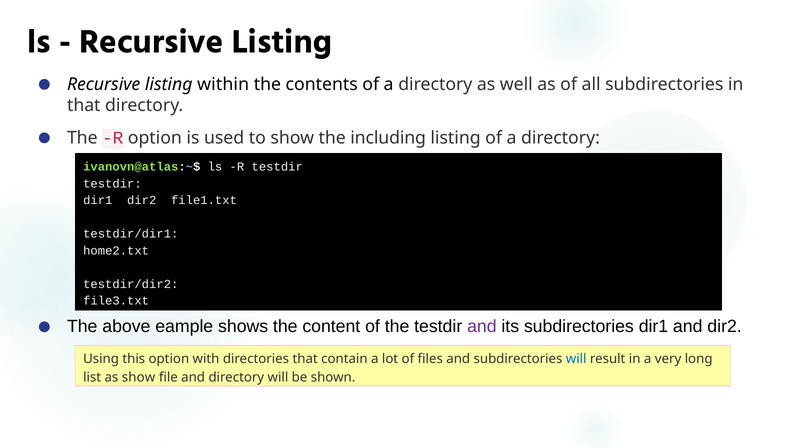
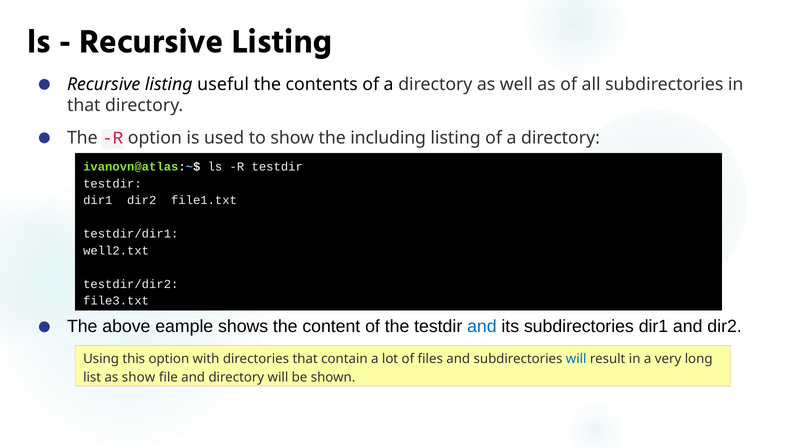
within: within -> useful
home2.txt: home2.txt -> well2.txt
and at (482, 327) colour: purple -> blue
